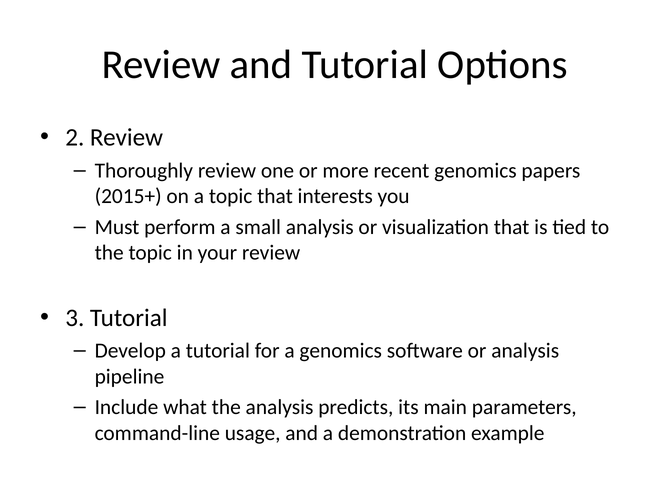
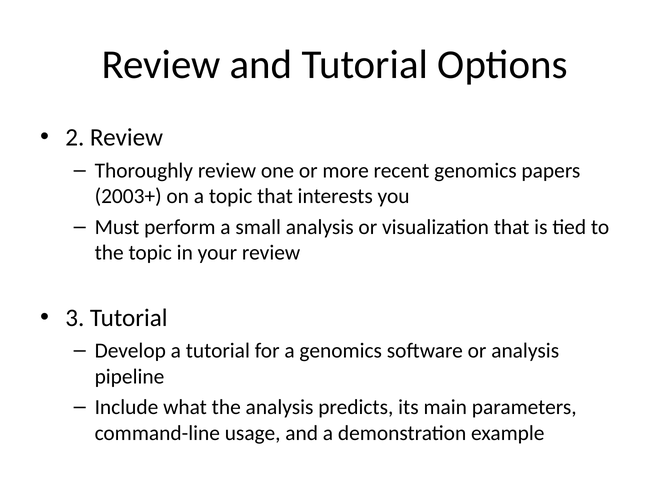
2015+: 2015+ -> 2003+
